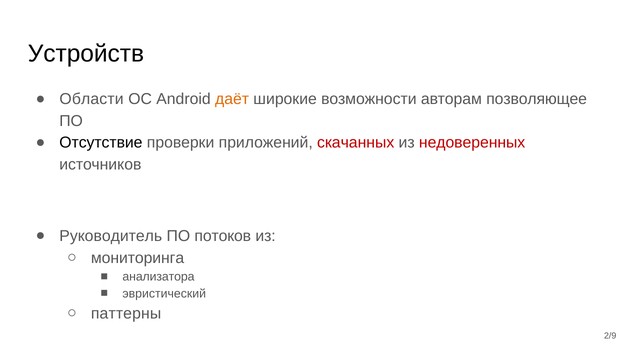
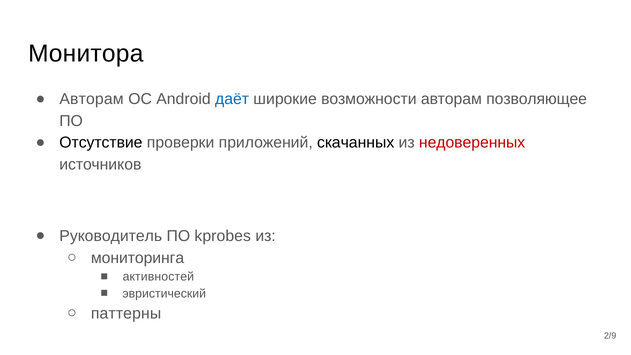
Устройств: Устройств -> Монитора
Области at (92, 99): Области -> Авторам
даёт colour: orange -> blue
скачанных colour: red -> black
потоков: потоков -> kprobes
анализатора: анализатора -> активностей
